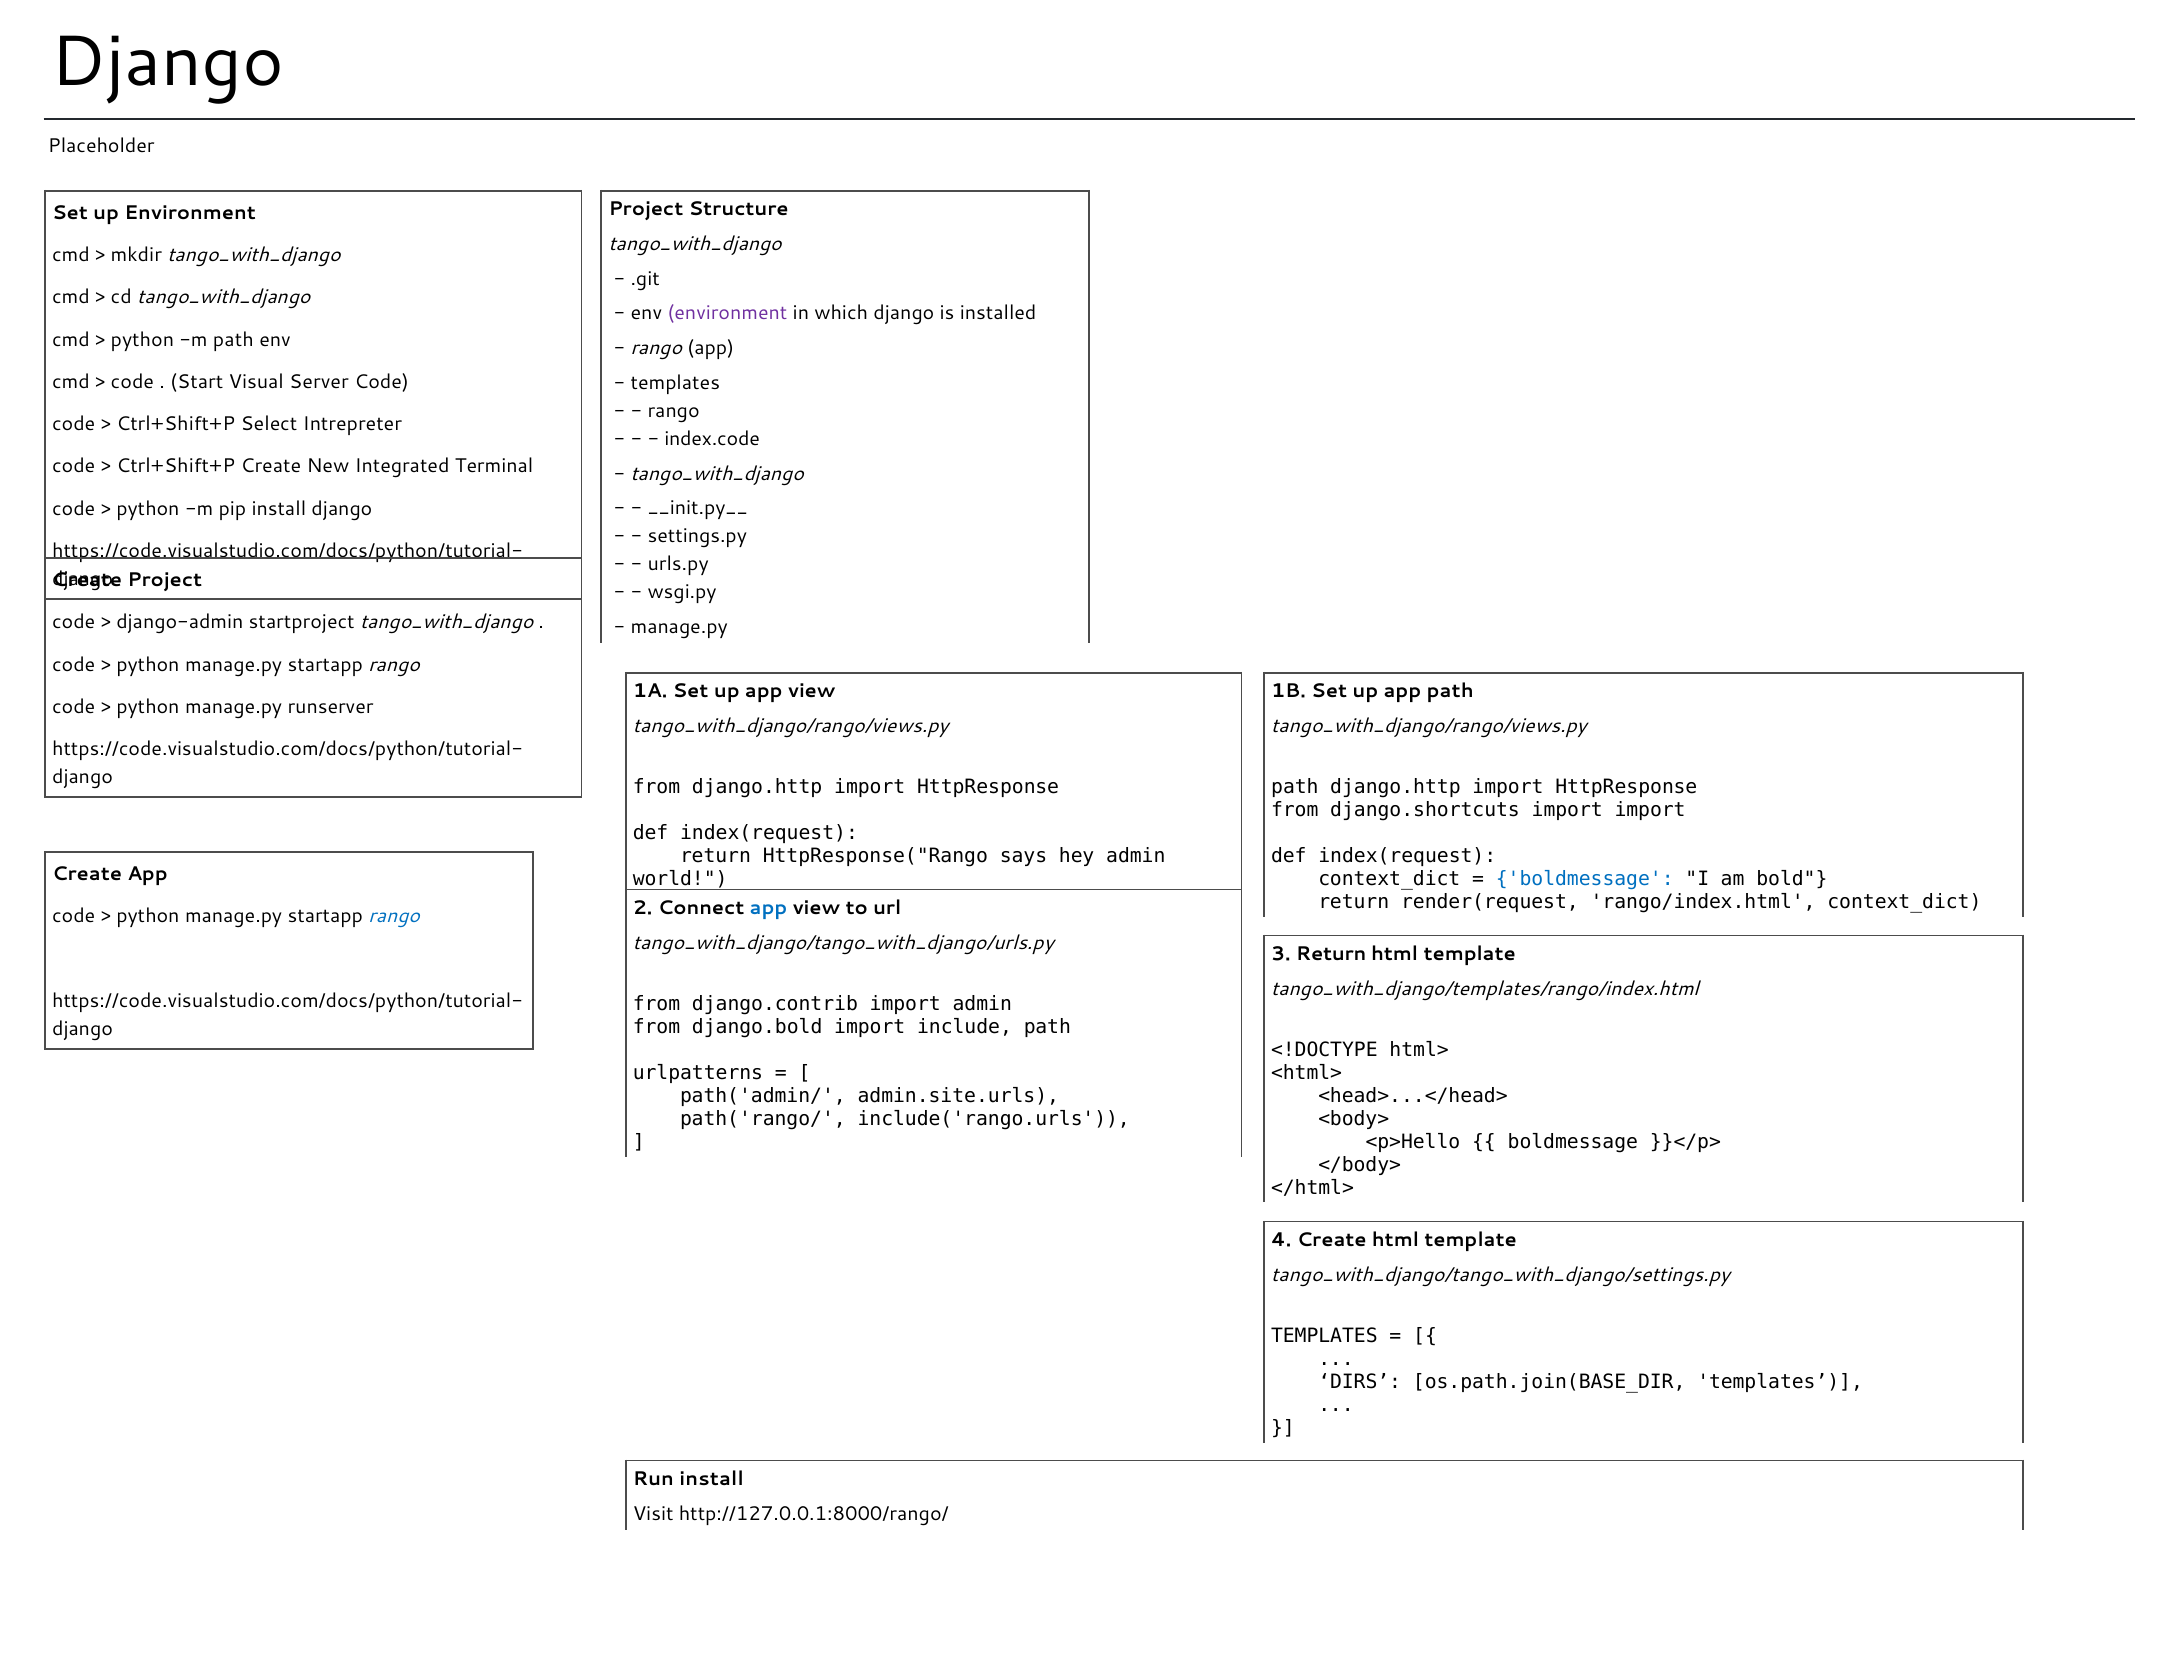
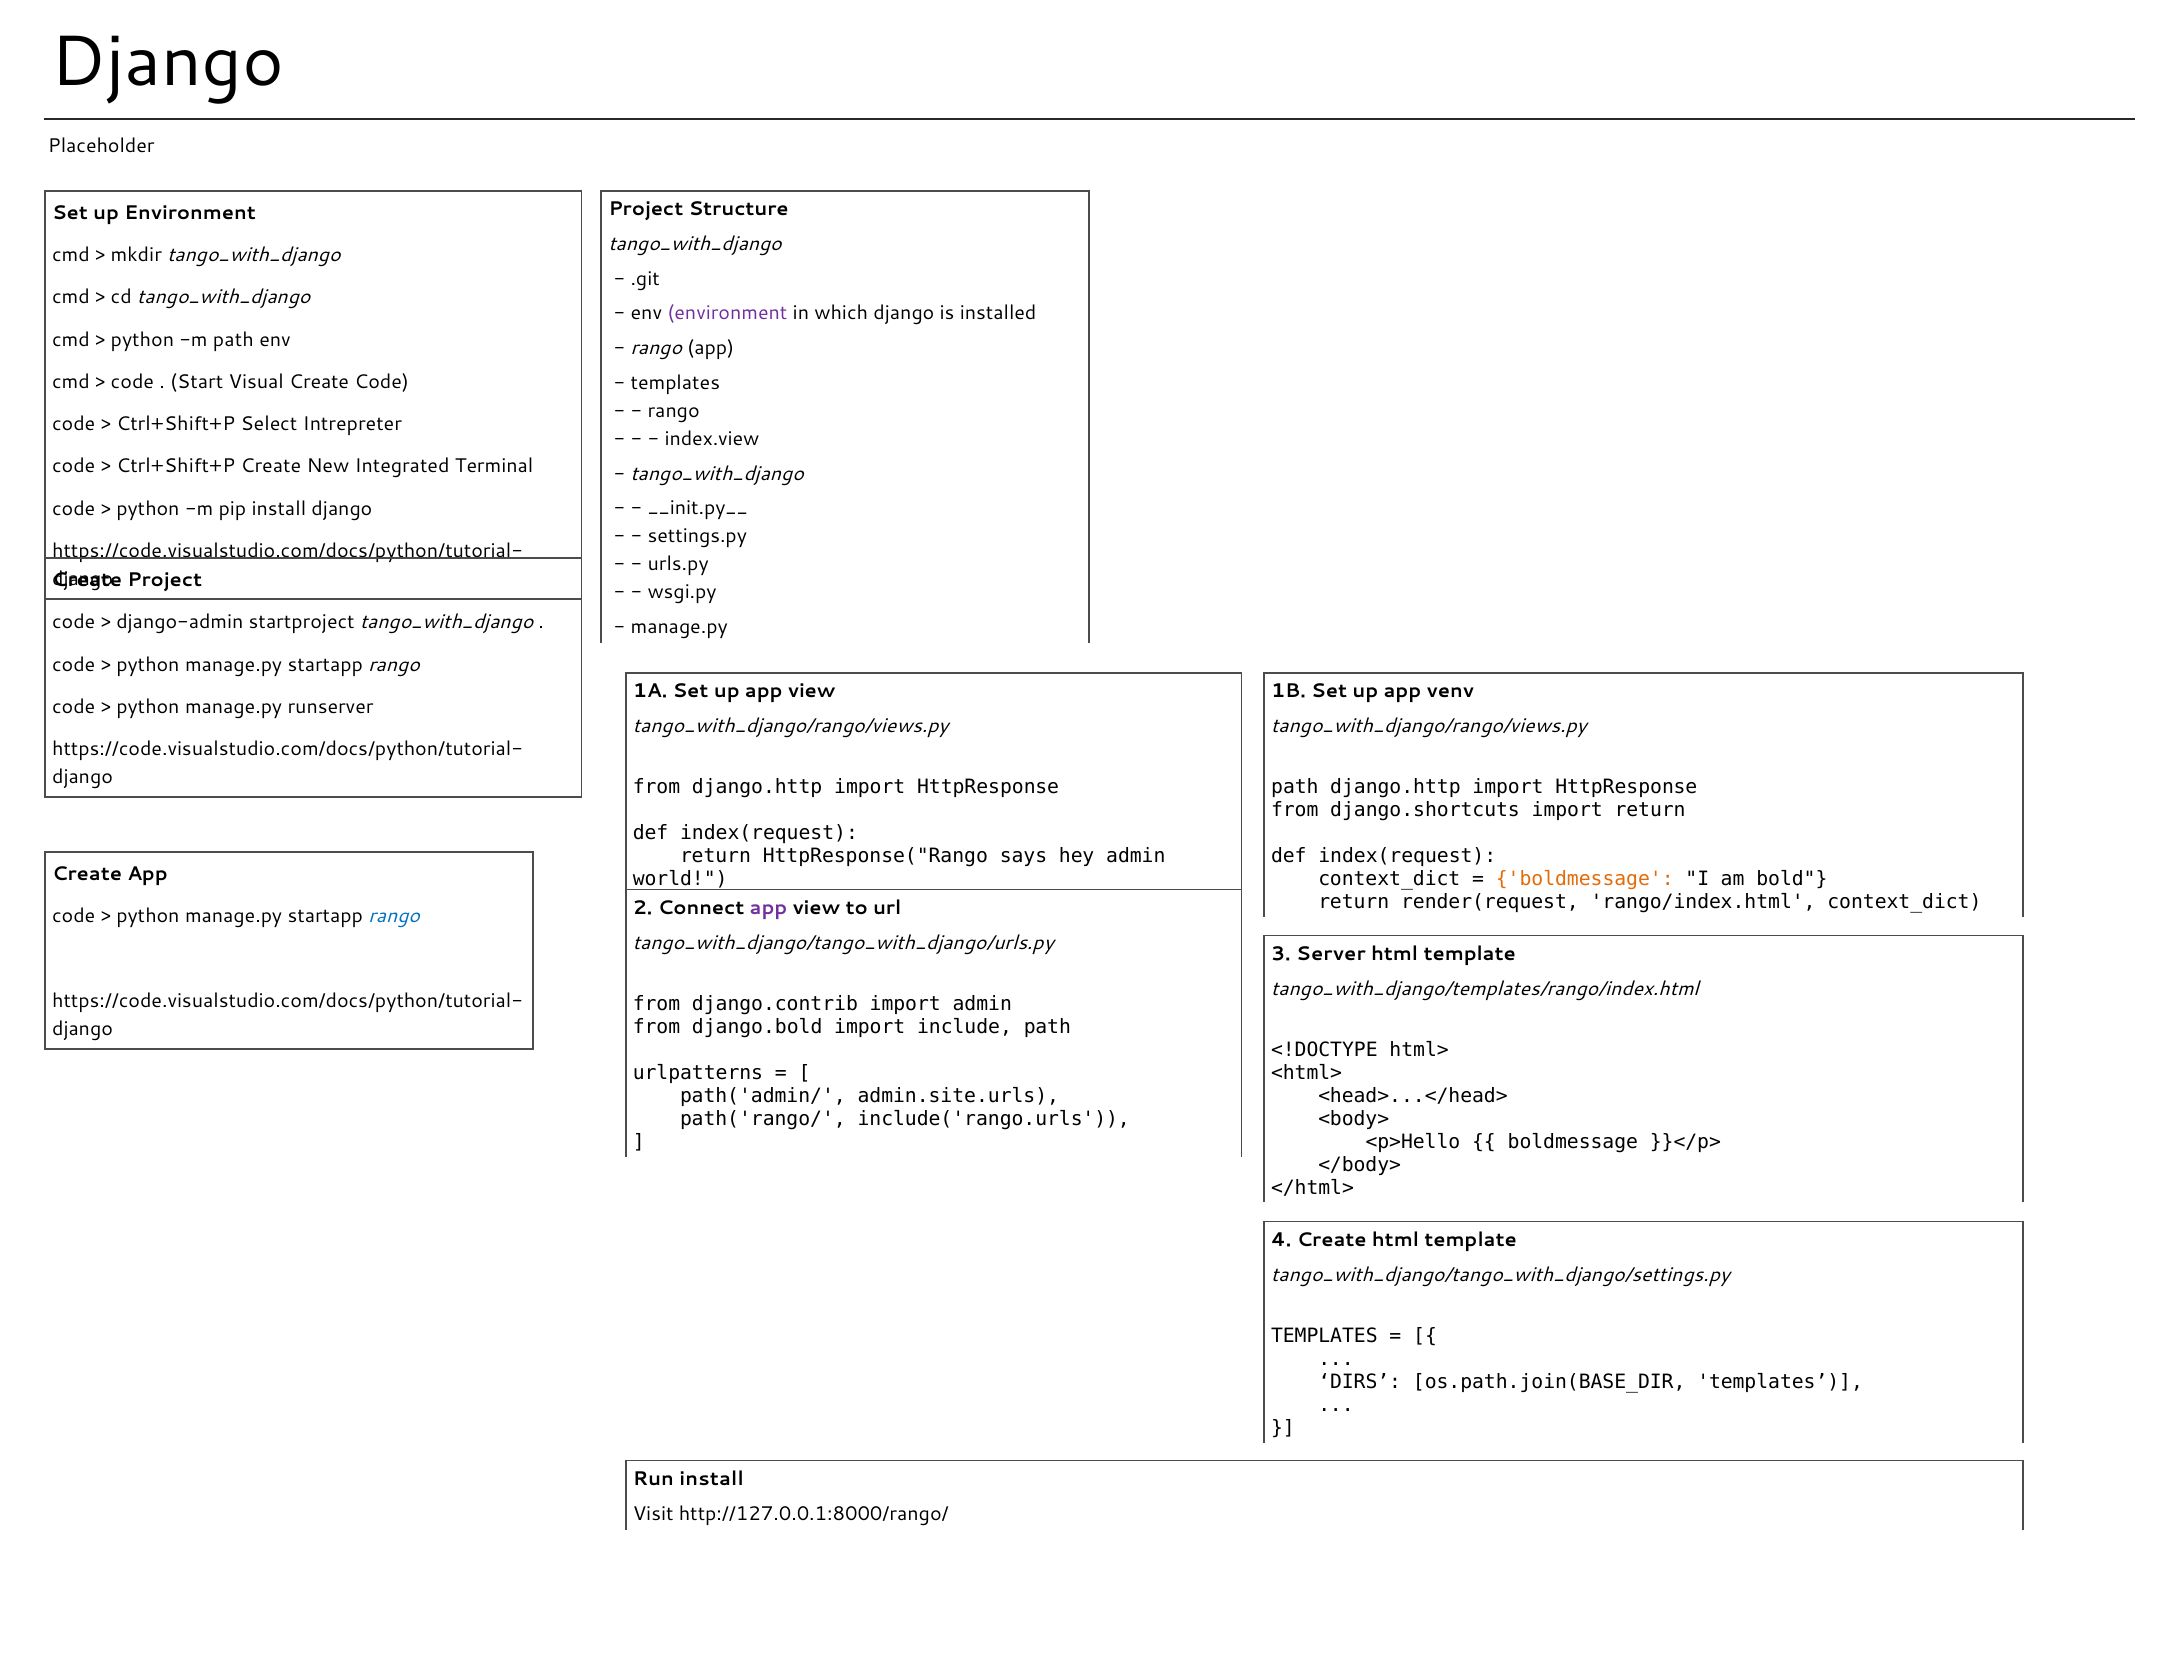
Visual Server: Server -> Create
index.code: index.code -> index.view
app path: path -> venv
import import: import -> return
boldmessage at (1585, 879) colour: blue -> orange
app at (769, 908) colour: blue -> purple
3 Return: Return -> Server
